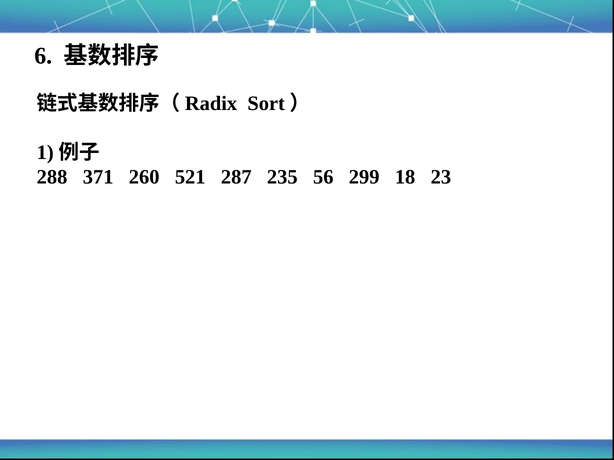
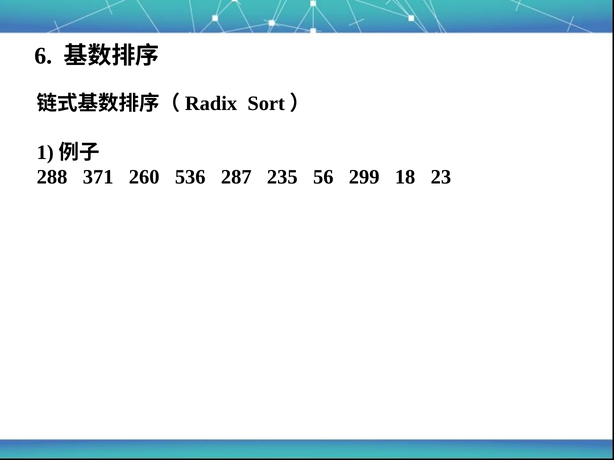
521: 521 -> 536
